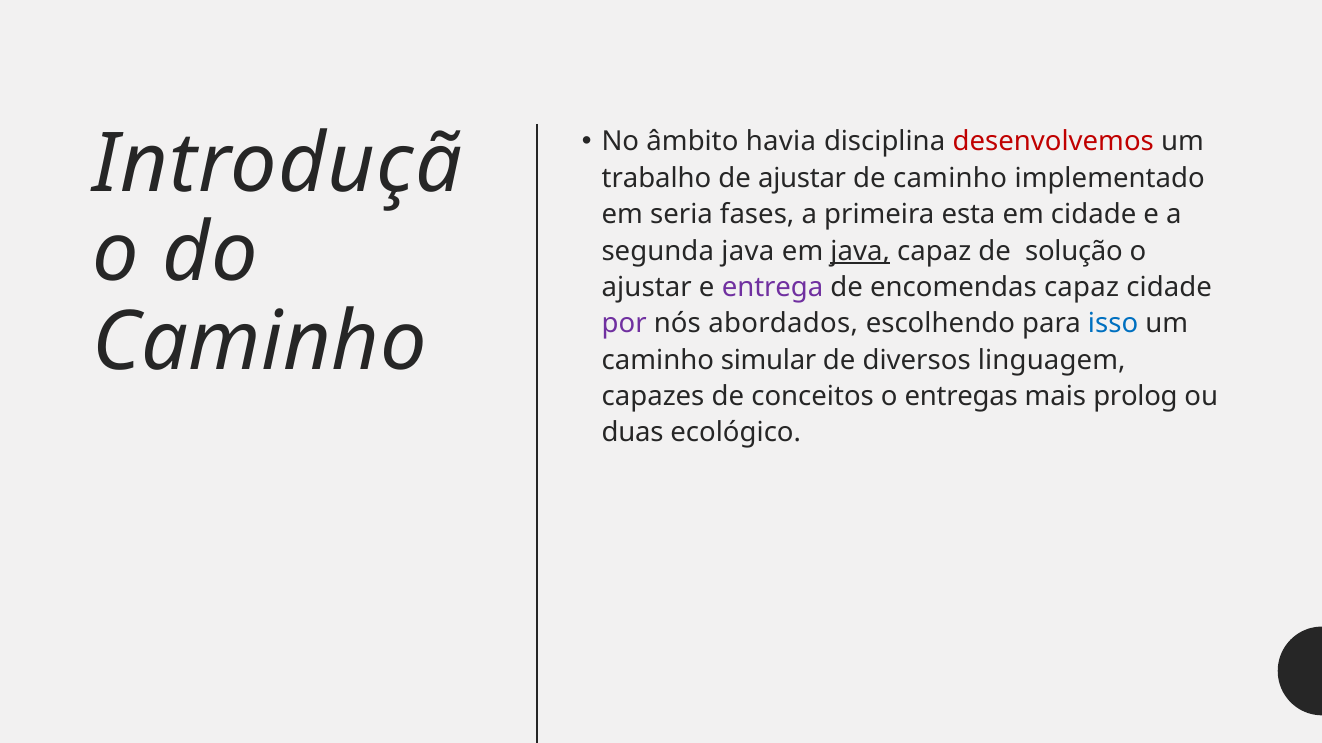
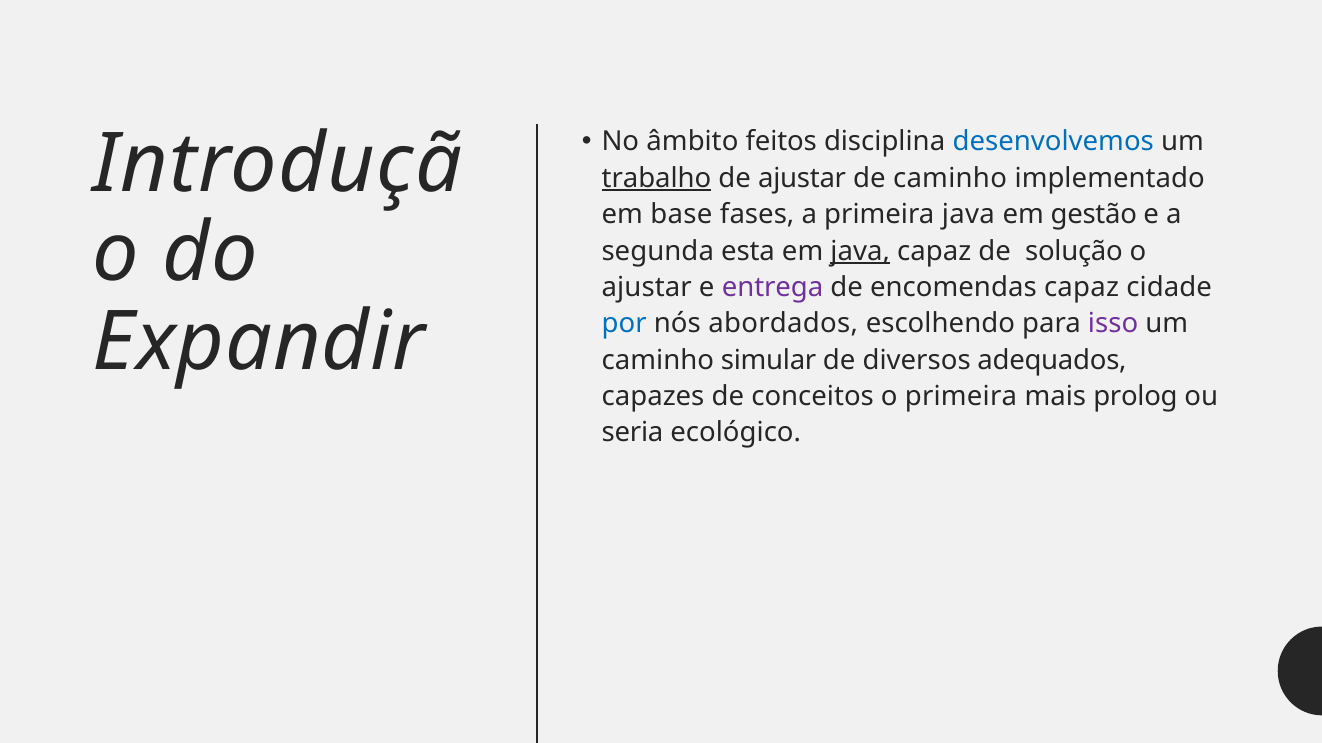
havia: havia -> feitos
desenvolvemos colour: red -> blue
trabalho underline: none -> present
seria: seria -> base
primeira esta: esta -> java
em cidade: cidade -> gestão
segunda java: java -> esta
por colour: purple -> blue
isso colour: blue -> purple
Caminho at (259, 343): Caminho -> Expandir
linguagem: linguagem -> adequados
o entregas: entregas -> primeira
duas: duas -> seria
